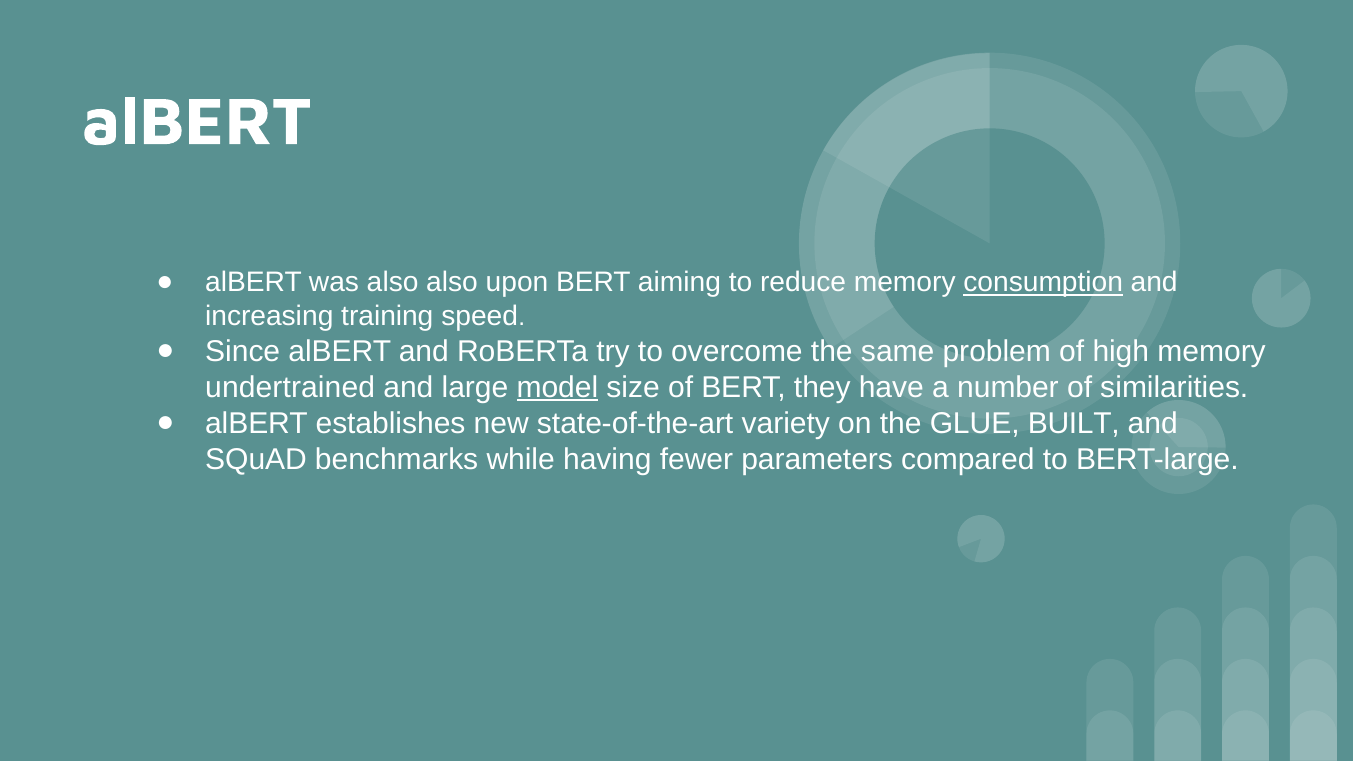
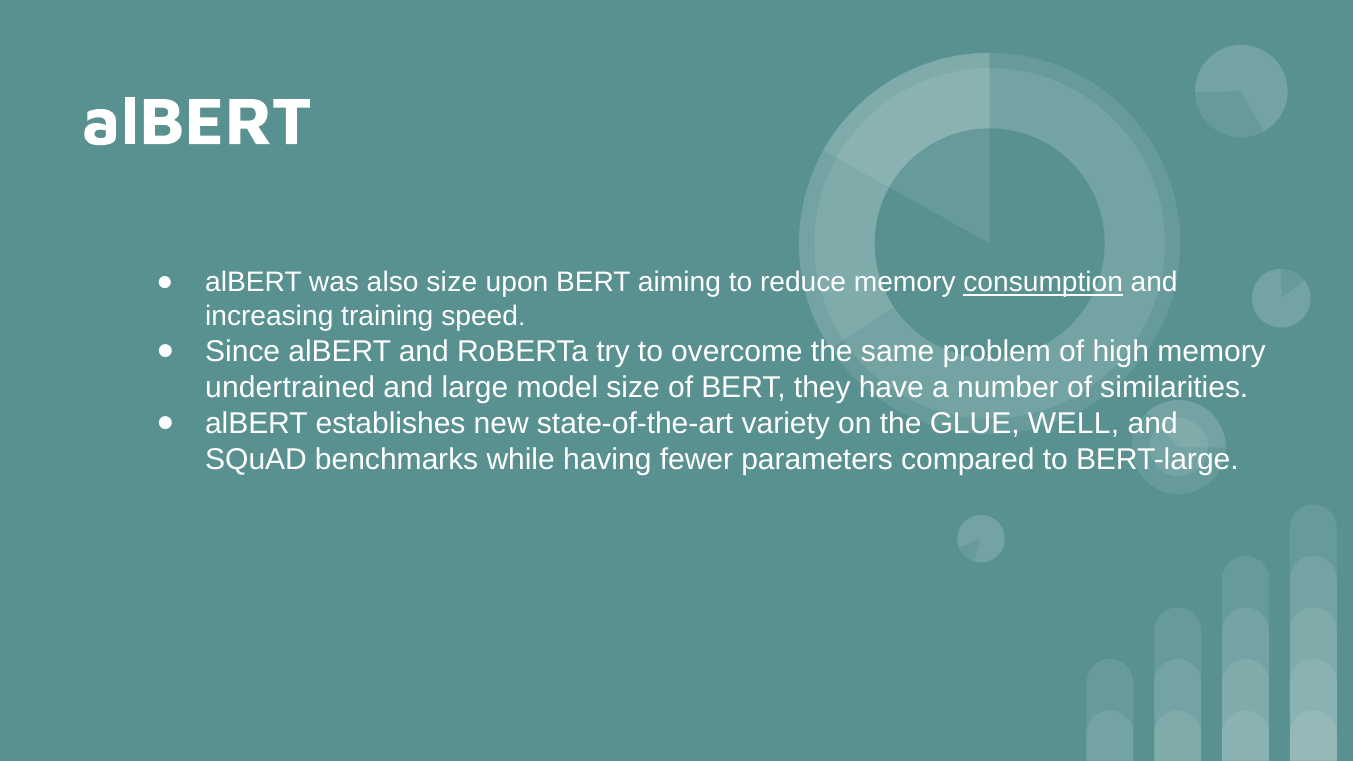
also also: also -> size
model underline: present -> none
BUILT: BUILT -> WELL
